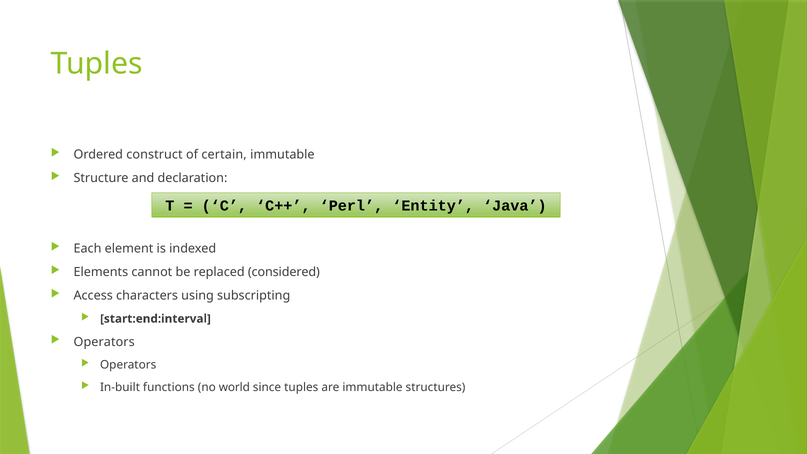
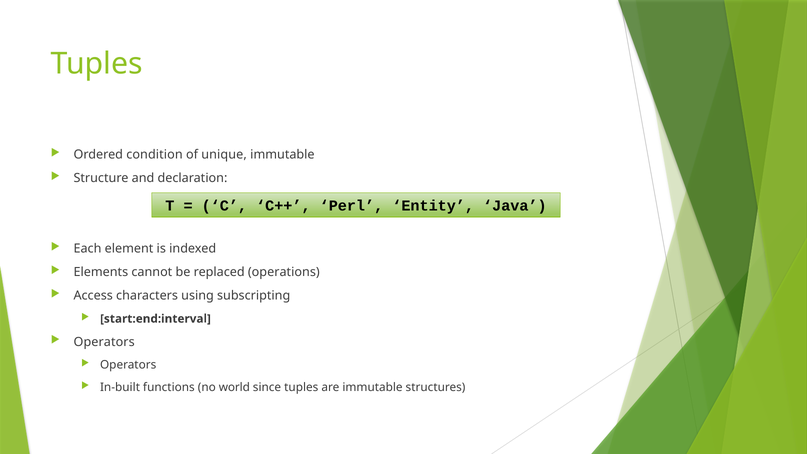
construct: construct -> condition
certain: certain -> unique
considered: considered -> operations
